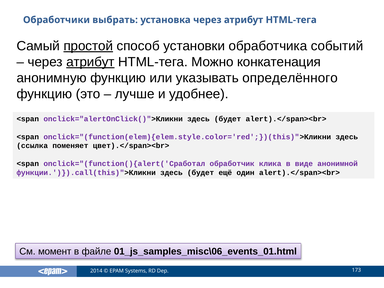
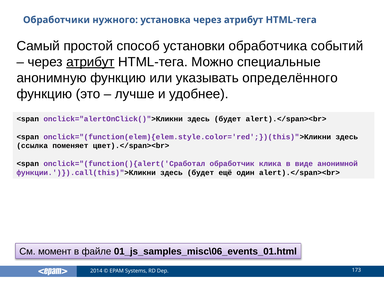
выбрать: выбрать -> нужного
простой underline: present -> none
конкатенация: конкатенация -> специальные
